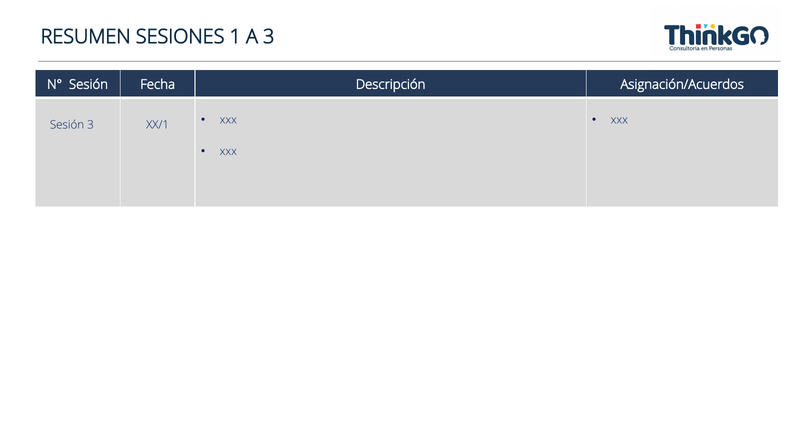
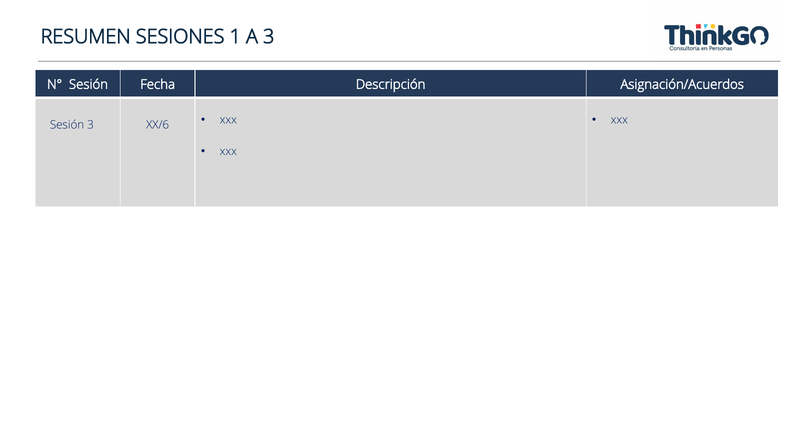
XX/1: XX/1 -> XX/6
